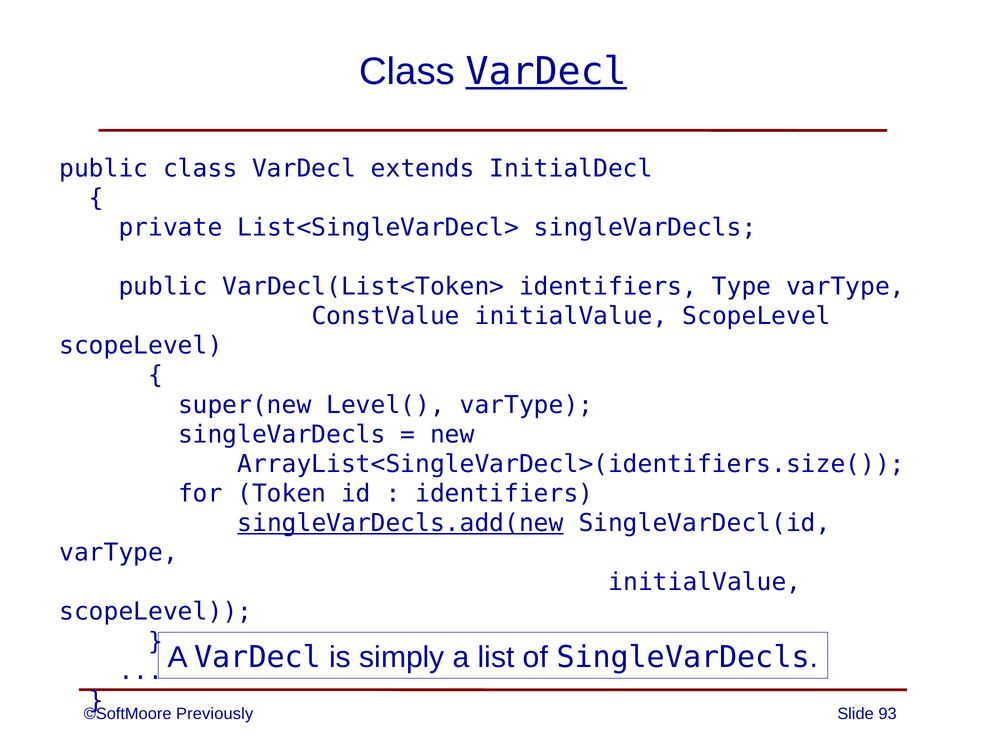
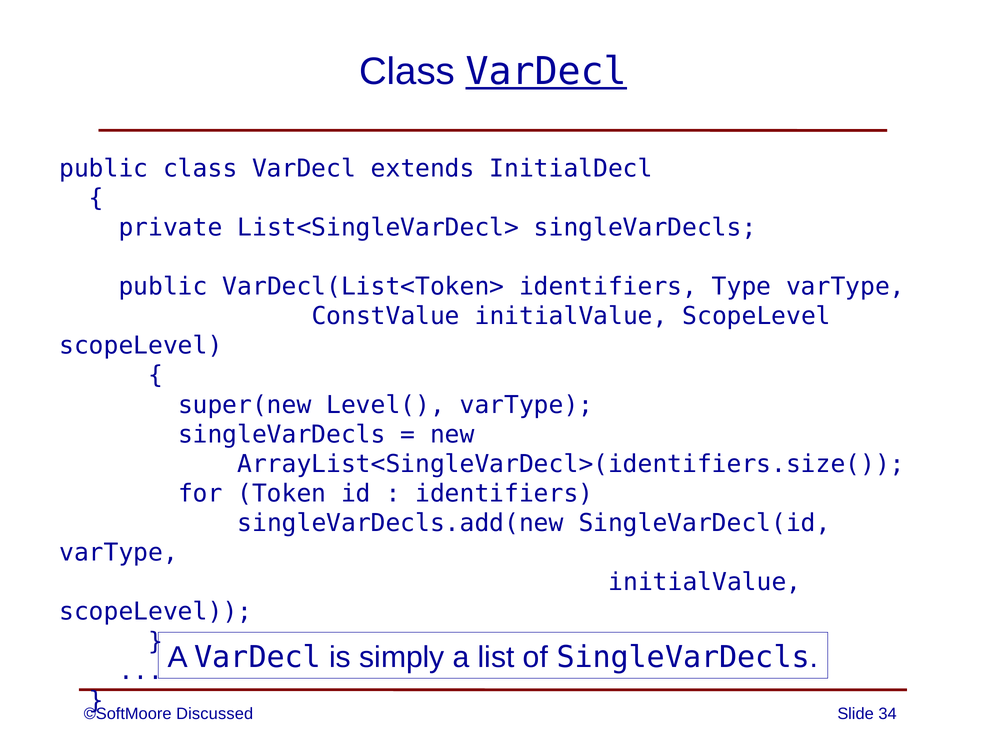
singleVarDecls.add(new underline: present -> none
Previously: Previously -> Discussed
93: 93 -> 34
